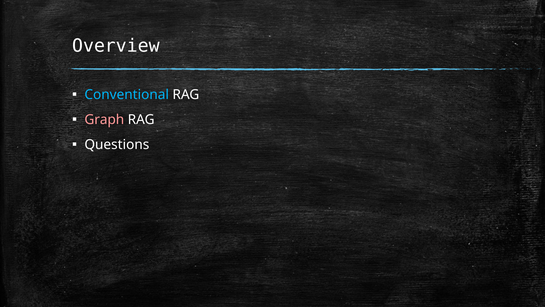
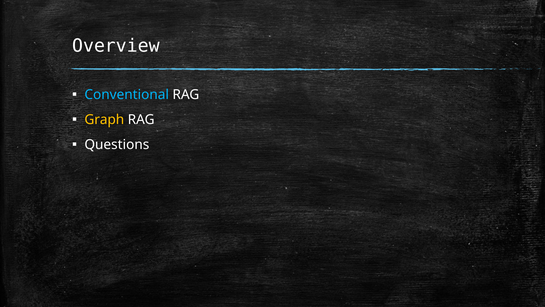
Graph colour: pink -> yellow
